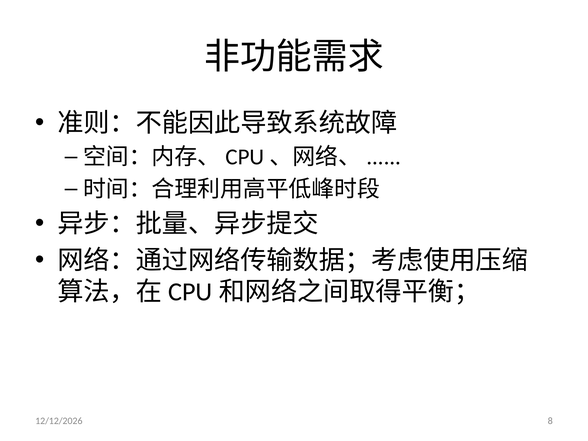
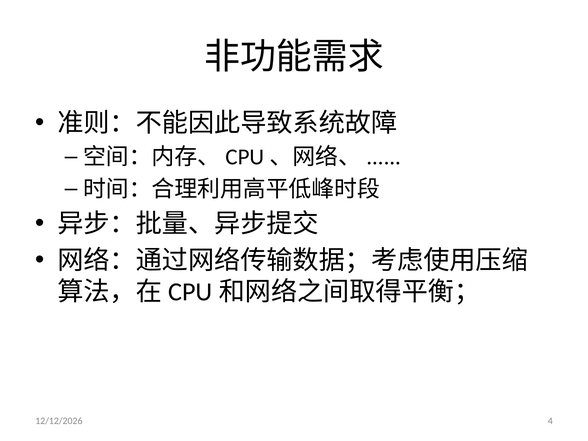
8: 8 -> 4
